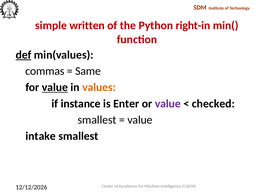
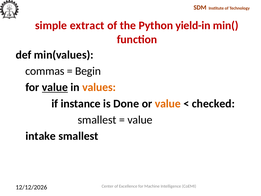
written: written -> extract
right-in: right-in -> yield-in
def underline: present -> none
Same: Same -> Begin
Enter: Enter -> Done
value at (168, 103) colour: purple -> orange
